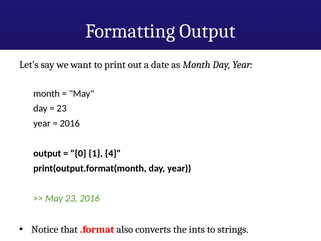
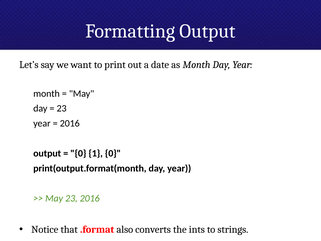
1 4: 4 -> 0
